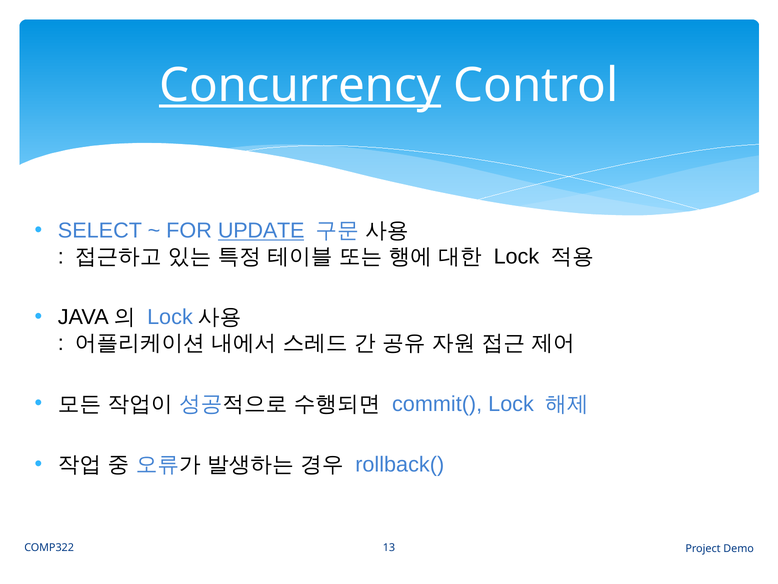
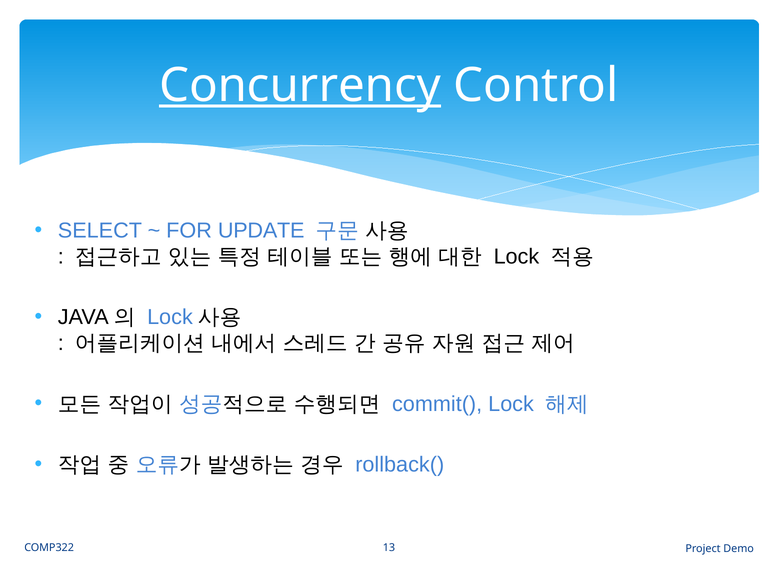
UPDATE underline: present -> none
